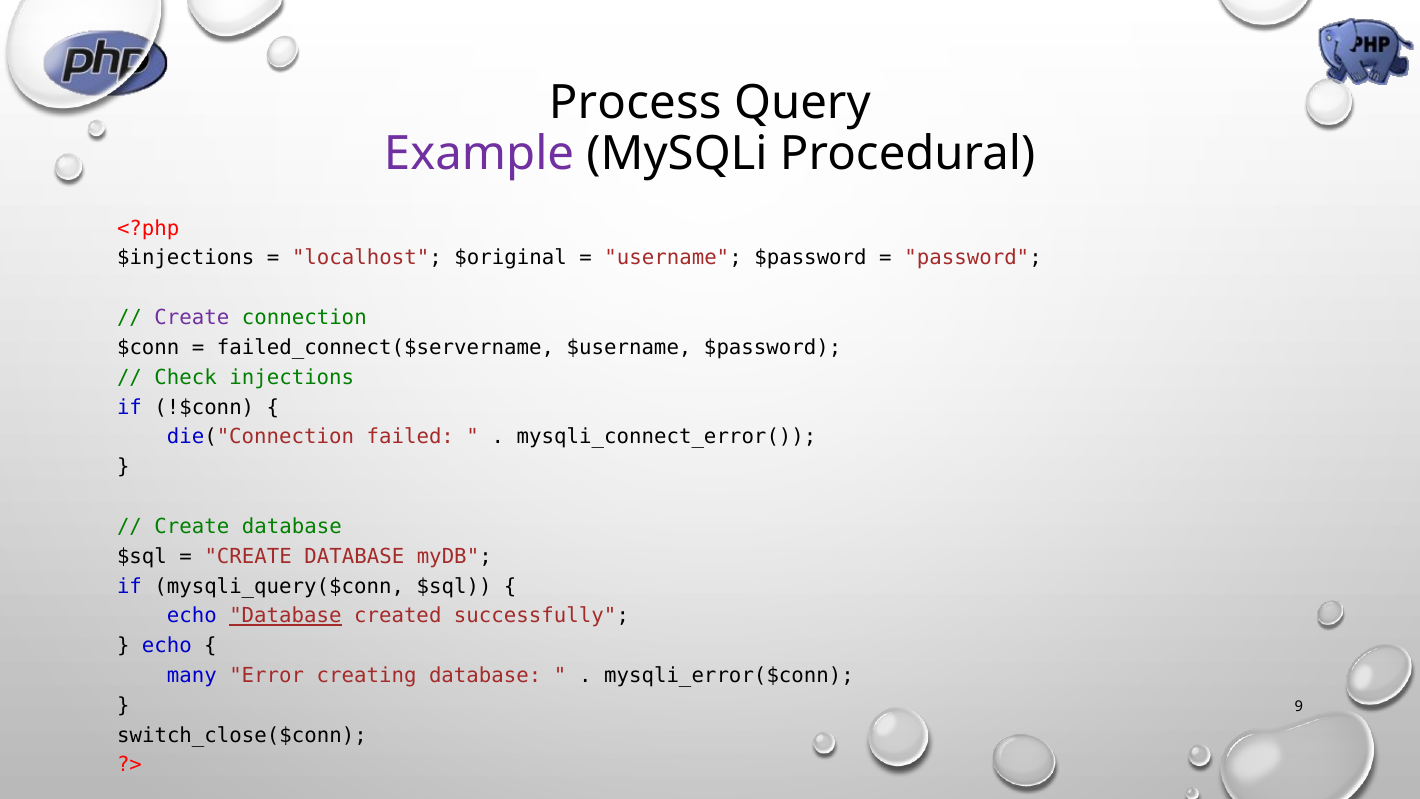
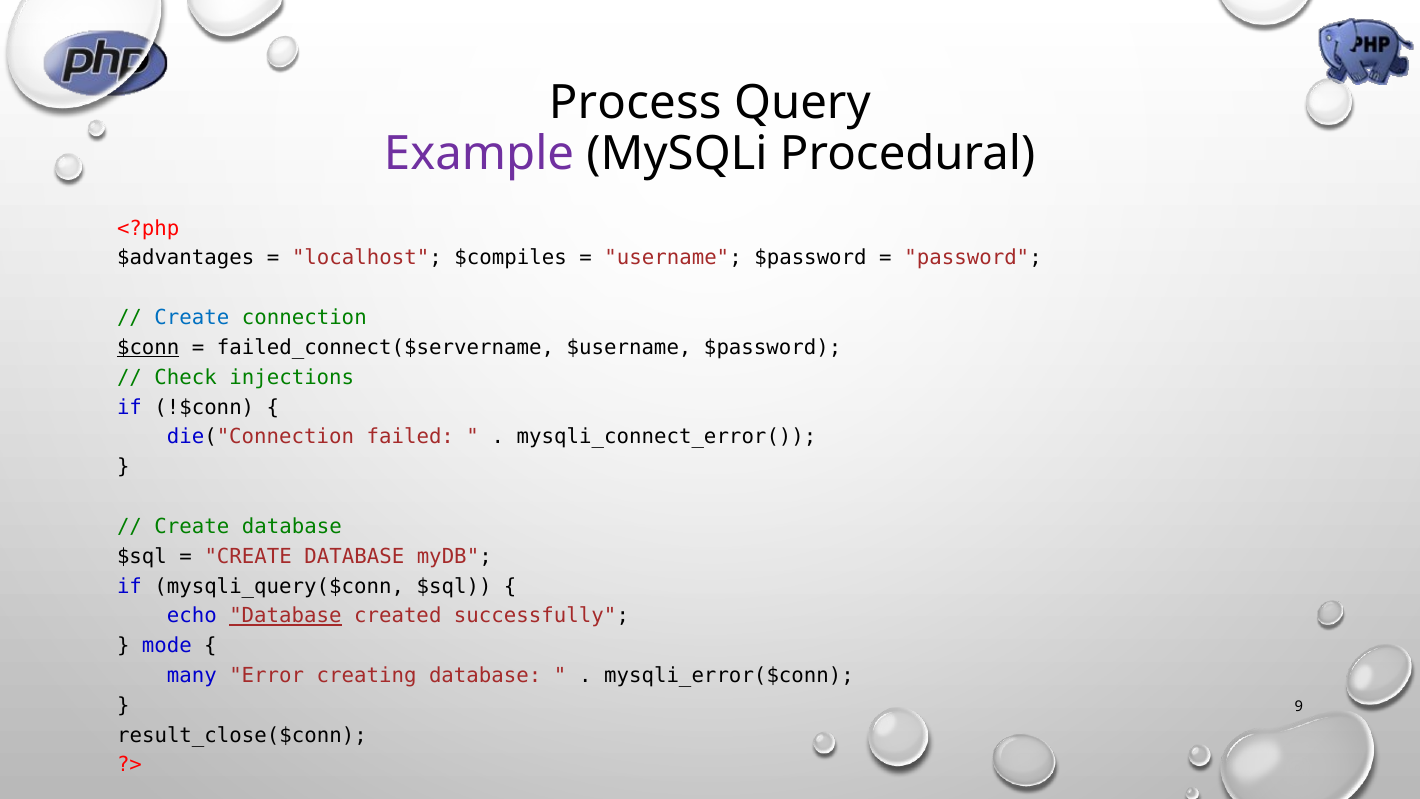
$injections: $injections -> $advantages
$original: $original -> $compiles
Create at (192, 318) colour: purple -> blue
$conn underline: none -> present
echo at (167, 646): echo -> mode
switch_close($conn: switch_close($conn -> result_close($conn
